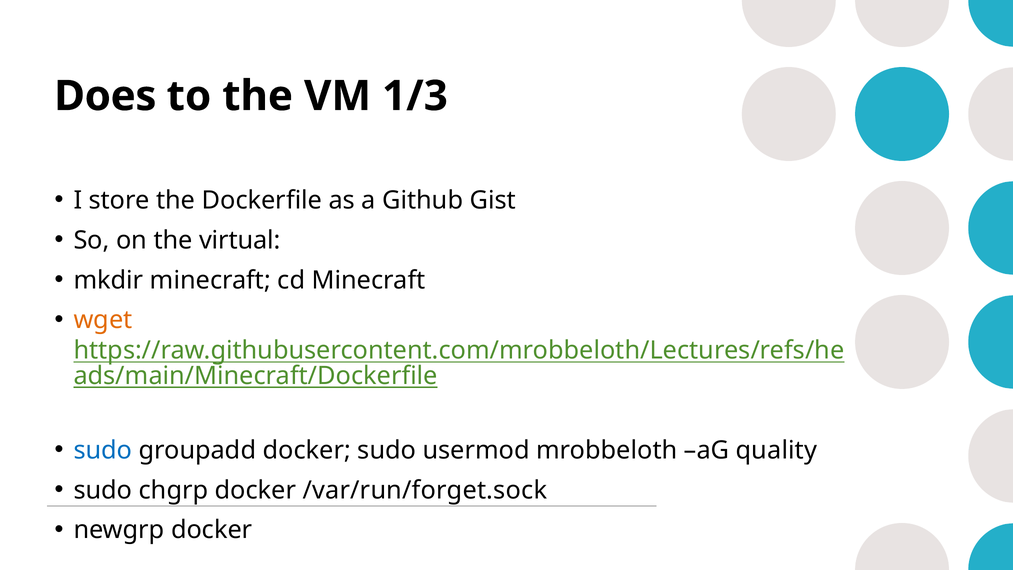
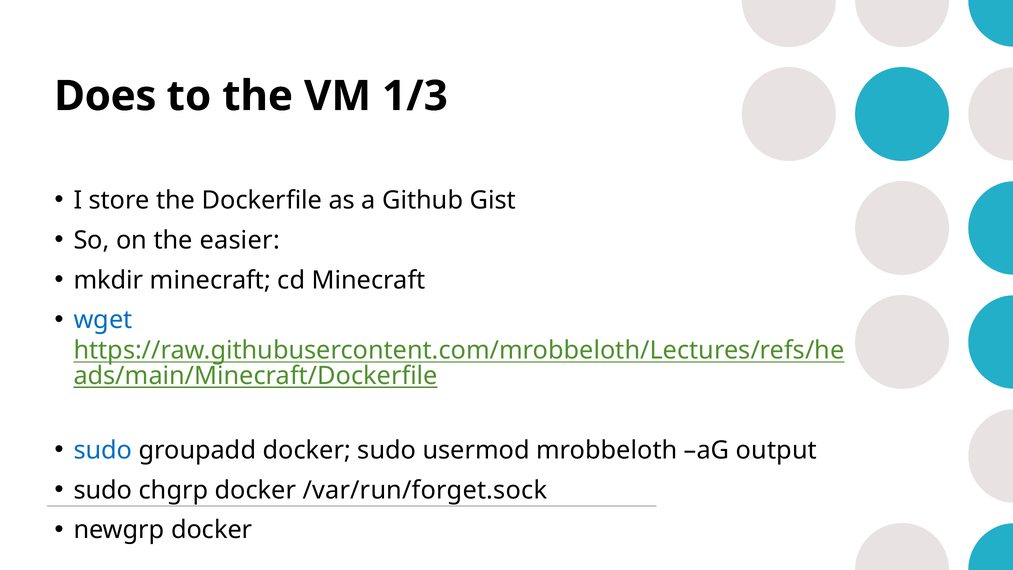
virtual: virtual -> easier
wget colour: orange -> blue
quality: quality -> output
